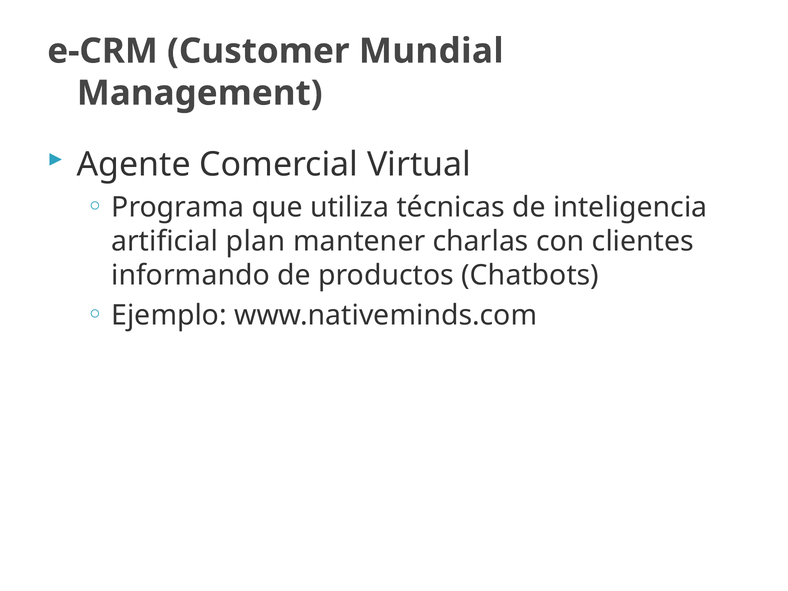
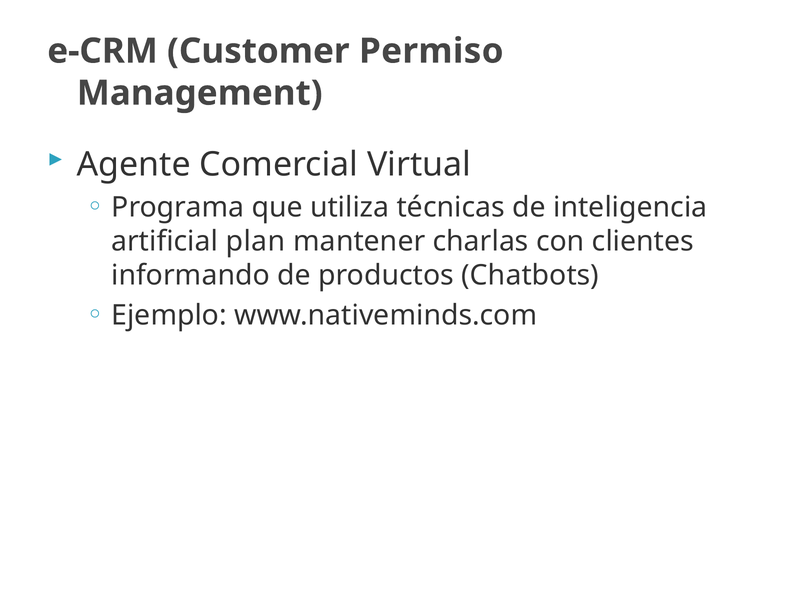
Mundial: Mundial -> Permiso
